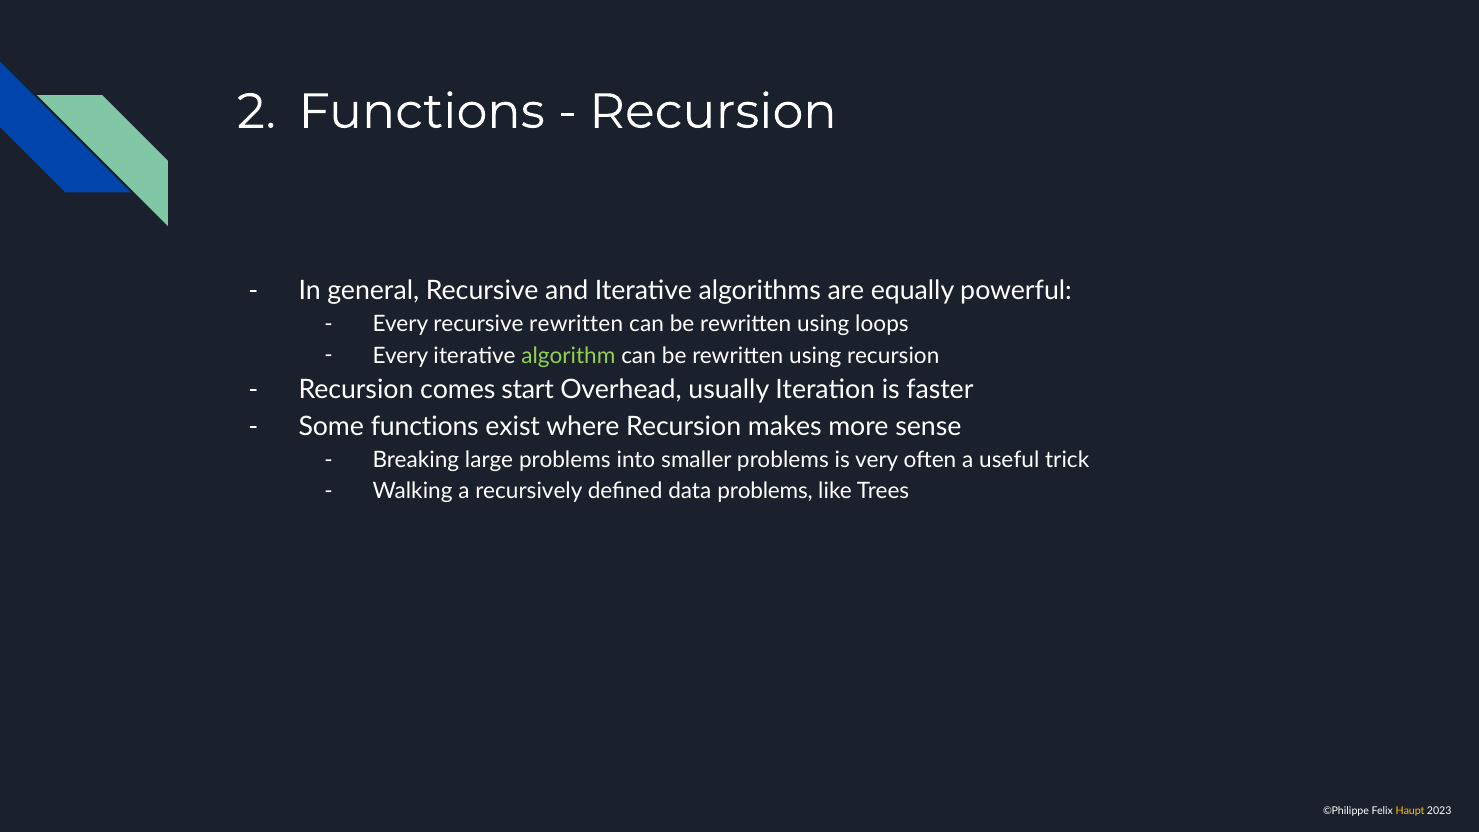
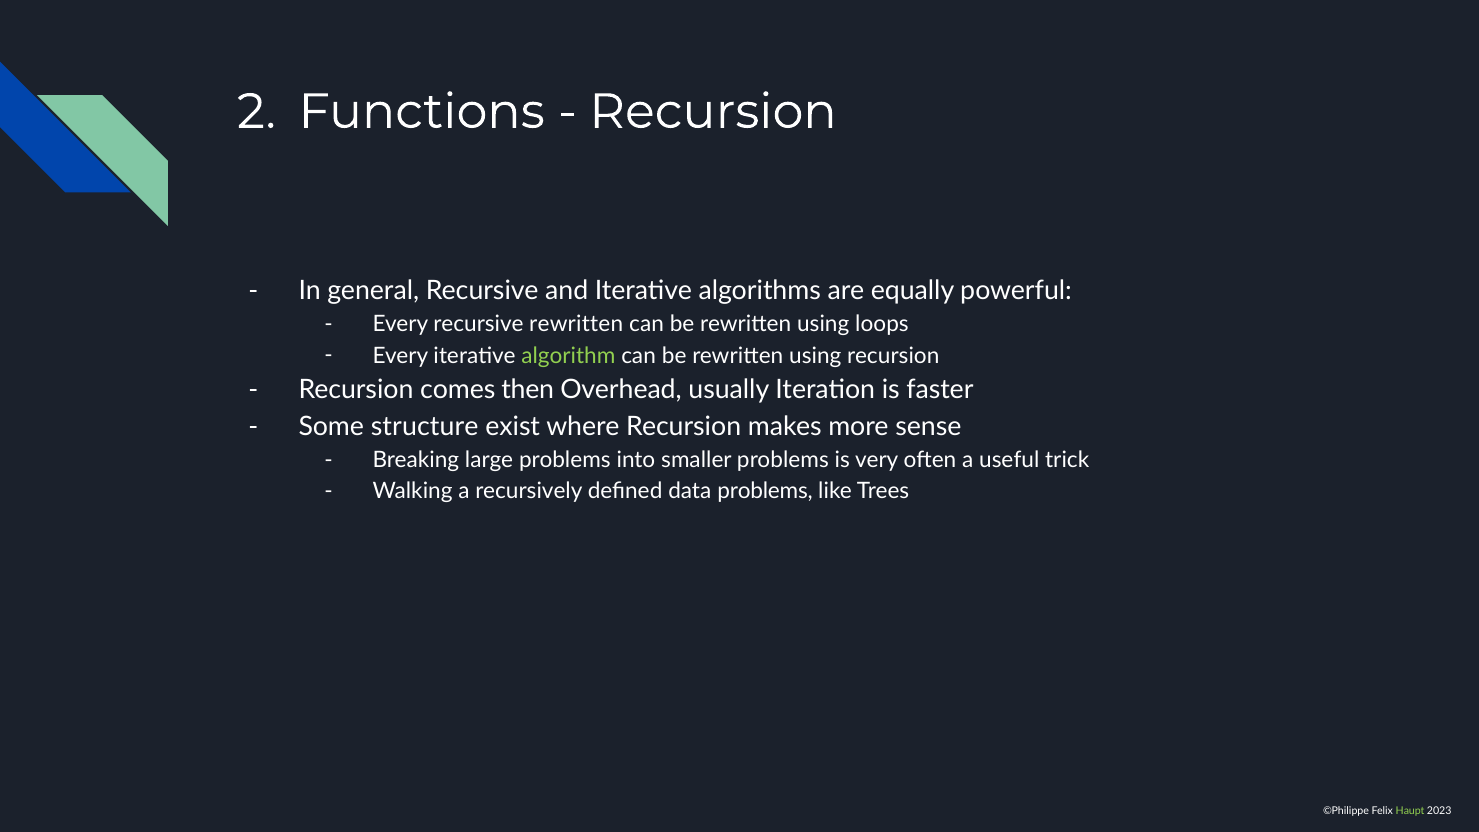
start: start -> then
Some functions: functions -> structure
Haupt colour: yellow -> light green
